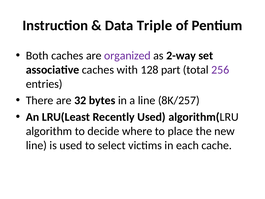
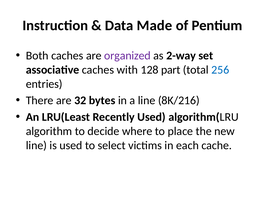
Triple: Triple -> Made
256 colour: purple -> blue
8K/257: 8K/257 -> 8K/216
